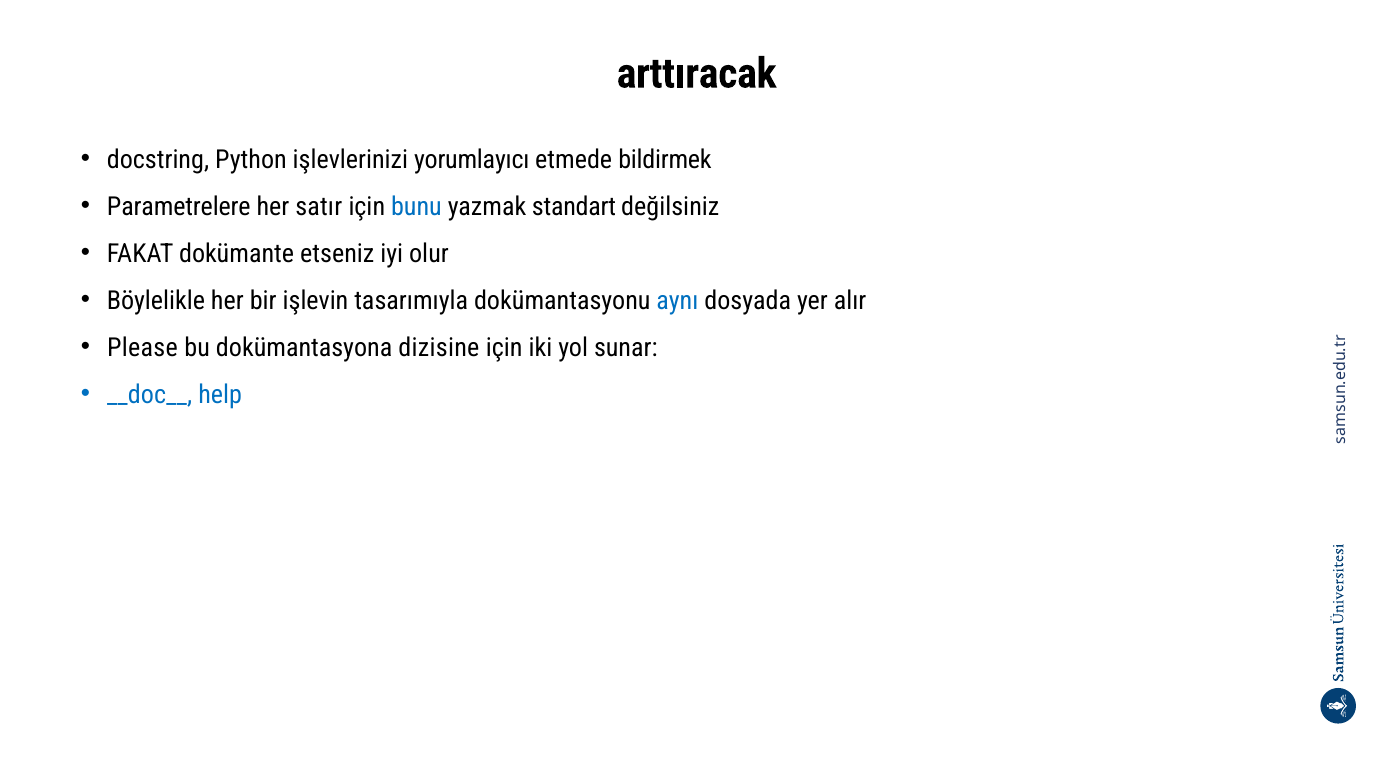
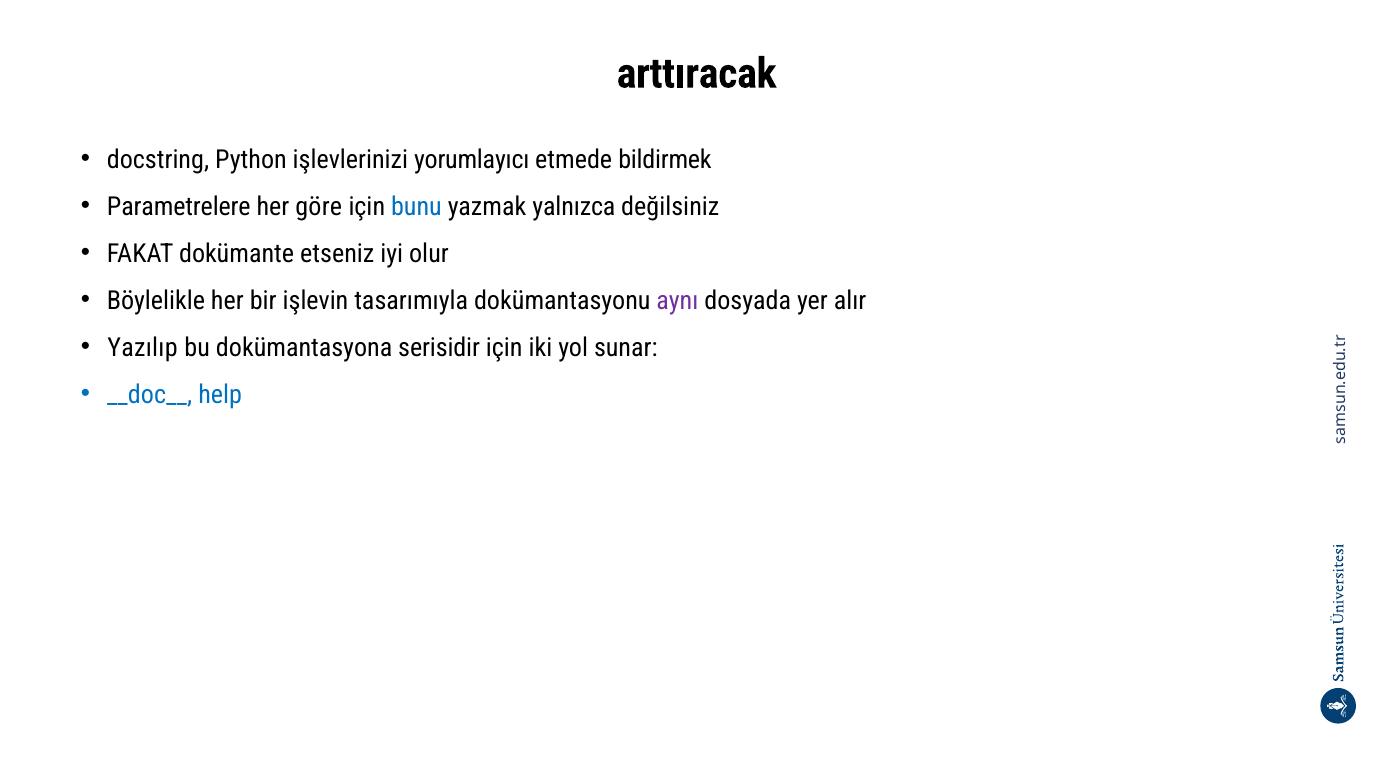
satır: satır -> göre
standart: standart -> yalnızca
aynı colour: blue -> purple
Please: Please -> Yazılıp
dizisine: dizisine -> serisidir
